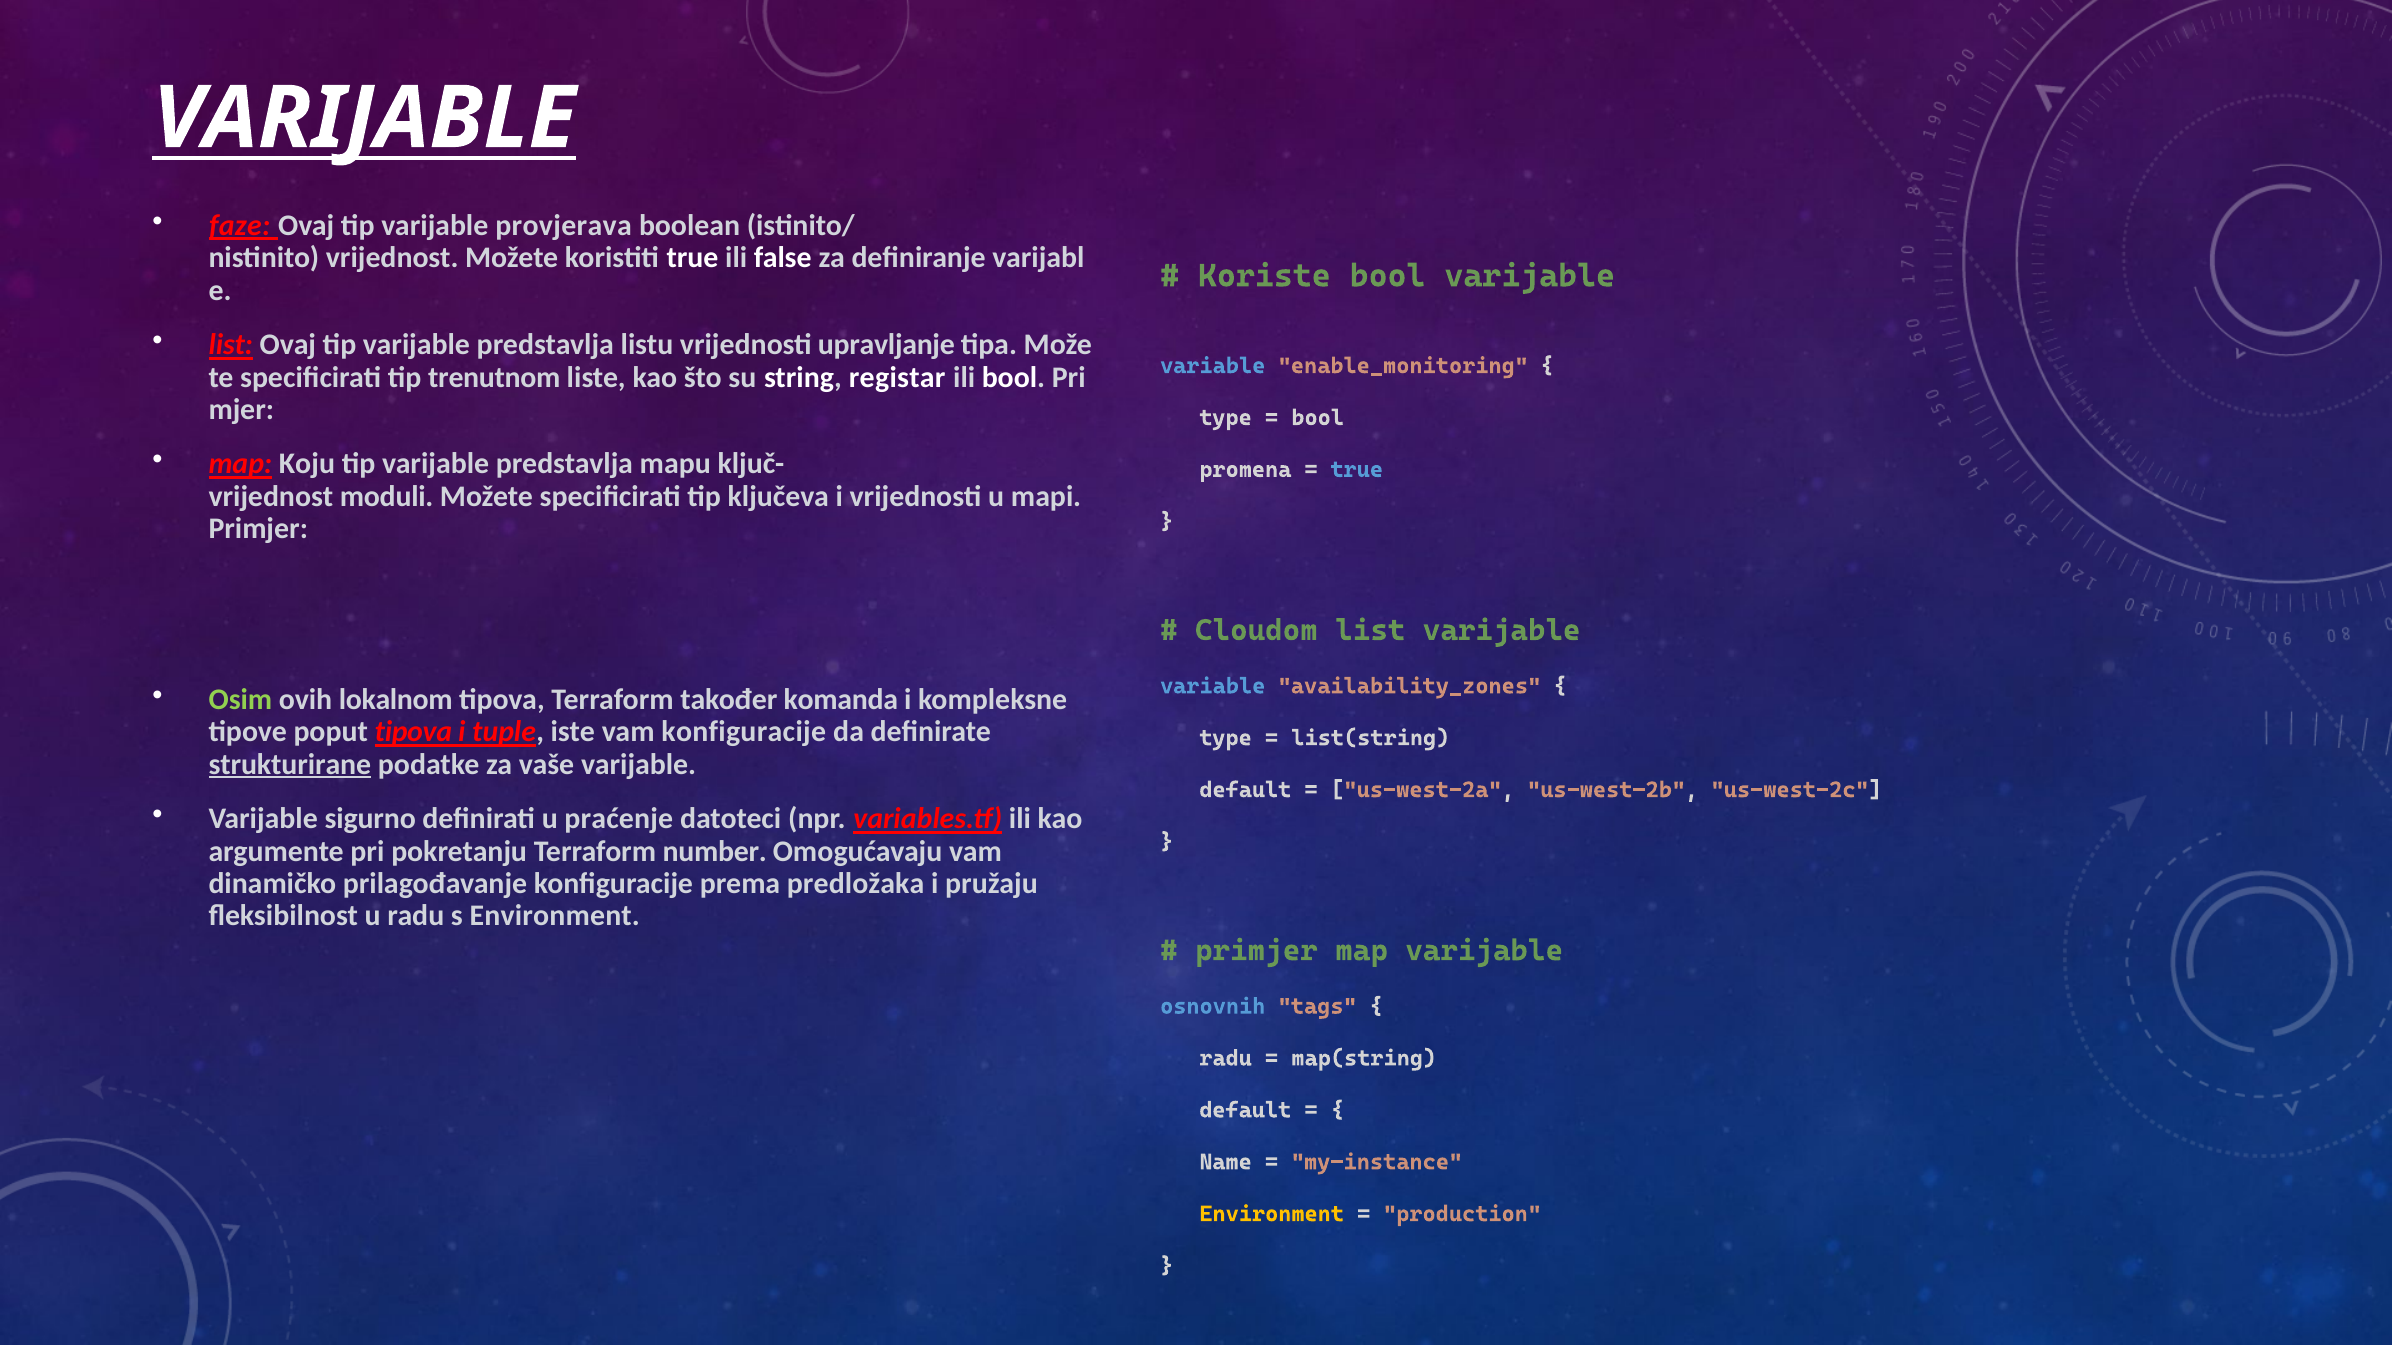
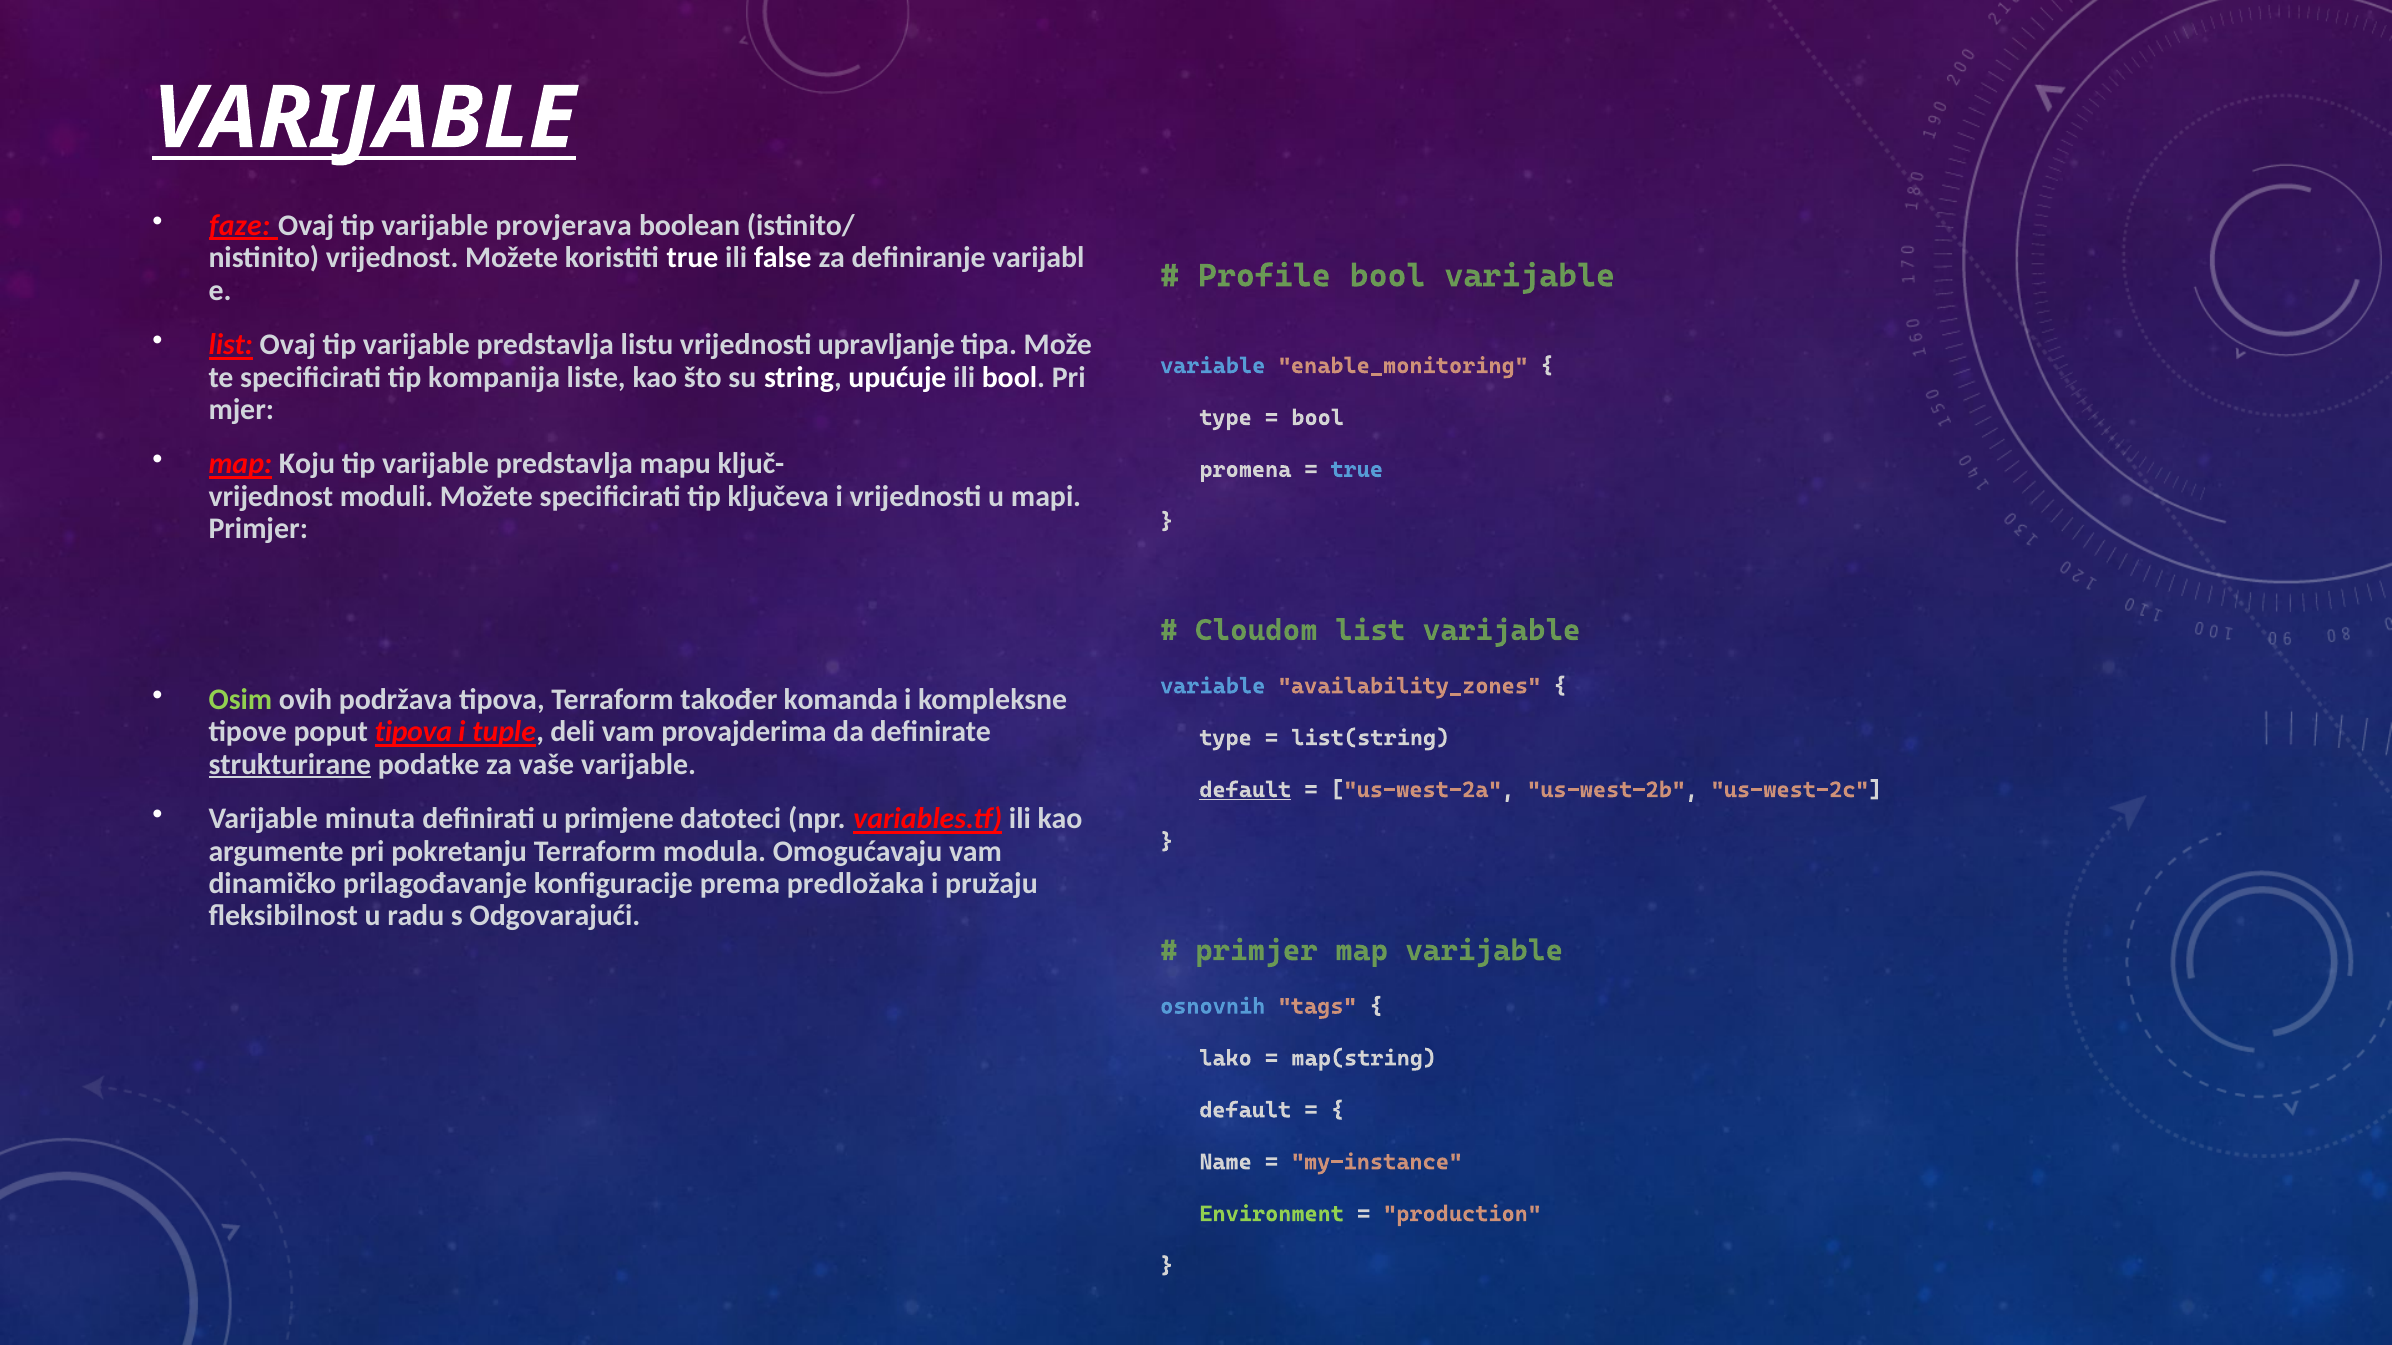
Koriste: Koriste -> Profile
trenutnom: trenutnom -> kompanija
registar: registar -> upućuje
lokalnom: lokalnom -> podržava
iste: iste -> deli
vam konfiguracije: konfiguracije -> provajderima
default at (1245, 790) underline: none -> present
sigurno: sigurno -> minuta
praćenje: praćenje -> primjene
number: number -> modula
s Environment: Environment -> Odgovarajući
radu at (1226, 1058): radu -> lako
Environment at (1272, 1214) colour: yellow -> light green
